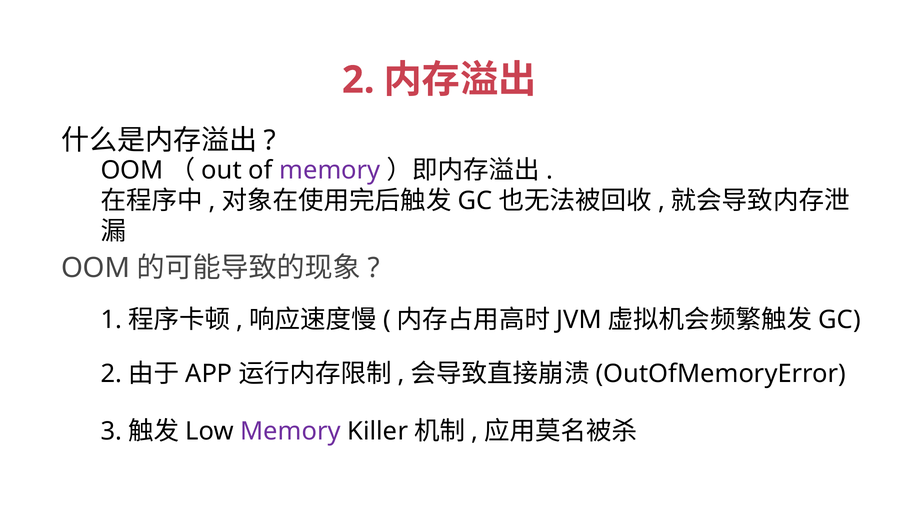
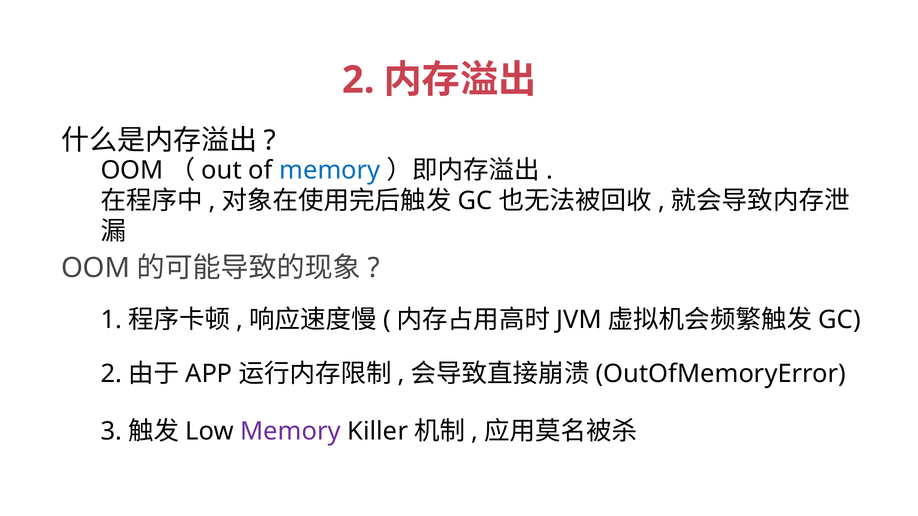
memory at (330, 170) colour: purple -> blue
